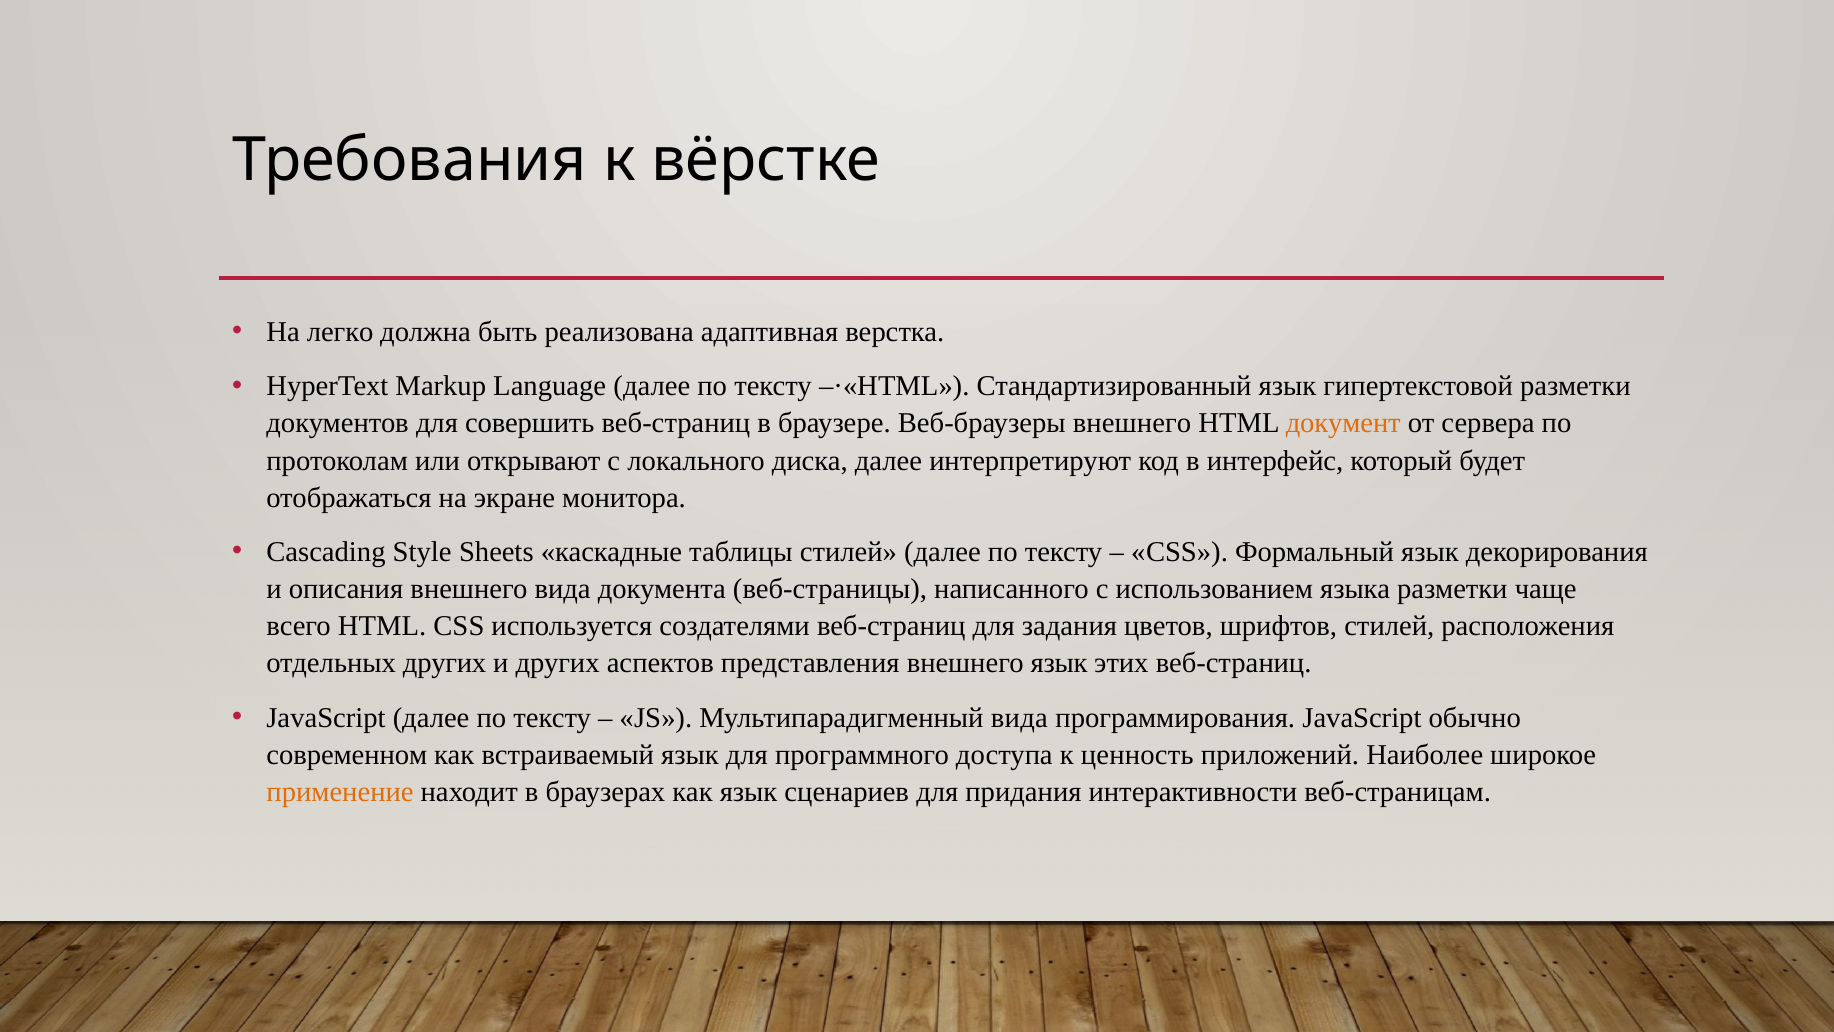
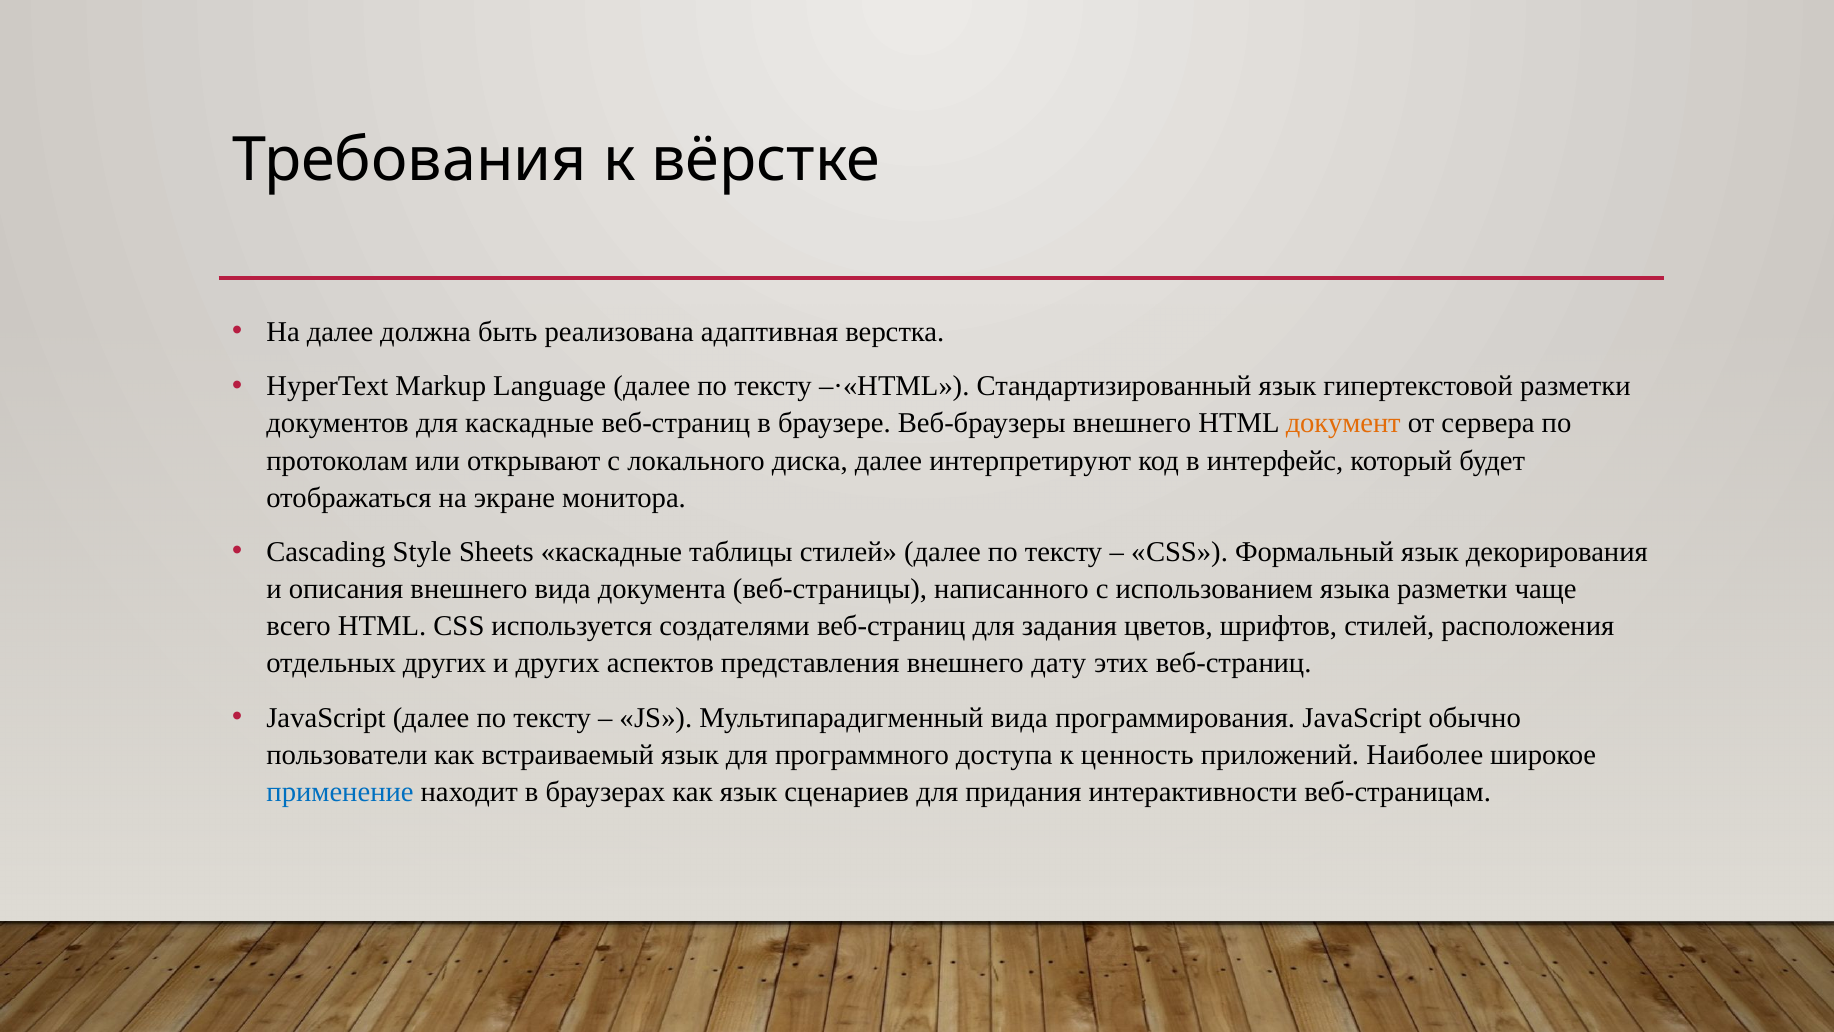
На легко: легко -> далее
для совершить: совершить -> каскадные
внешнего язык: язык -> дату
современном: современном -> пользователи
применение colour: orange -> blue
